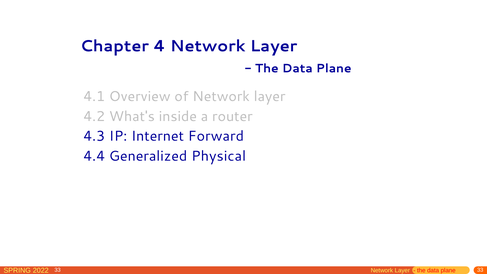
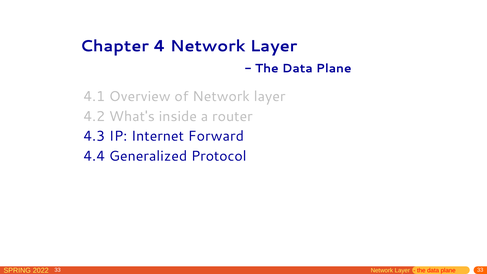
Physical: Physical -> Protocol
